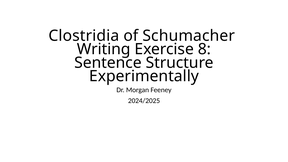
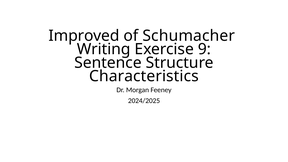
Clostridia: Clostridia -> Improved
8: 8 -> 9
Experimentally: Experimentally -> Characteristics
